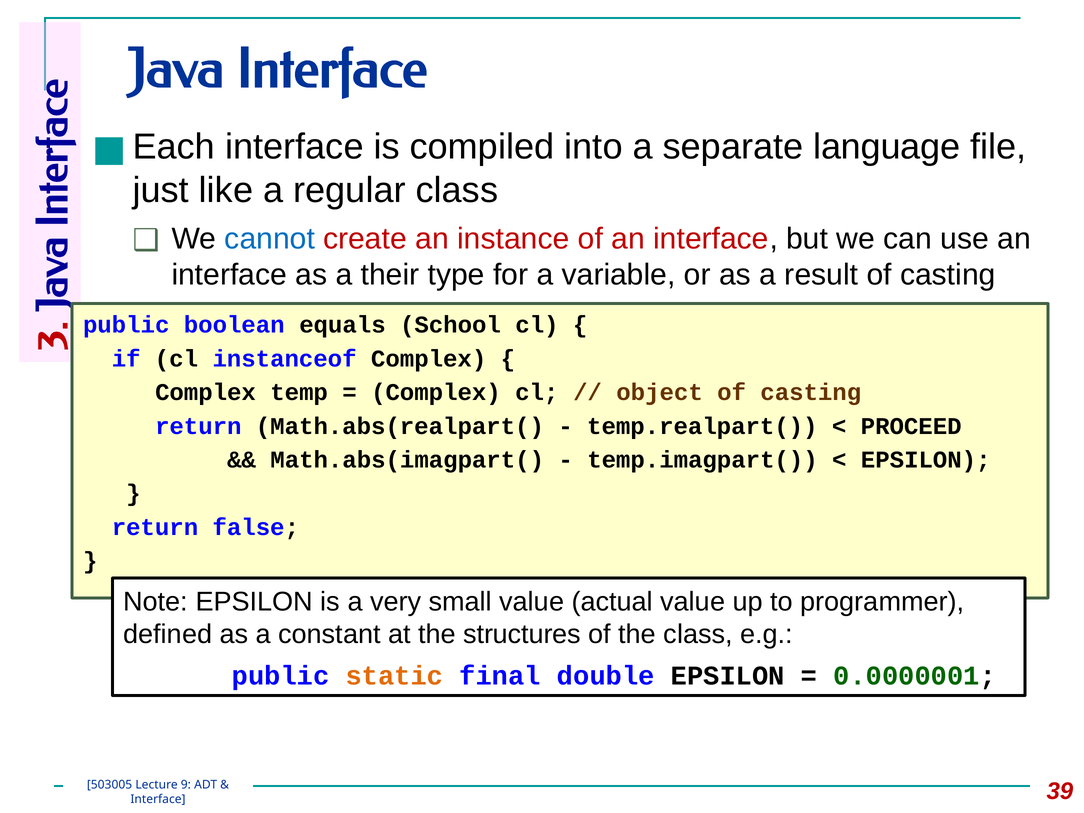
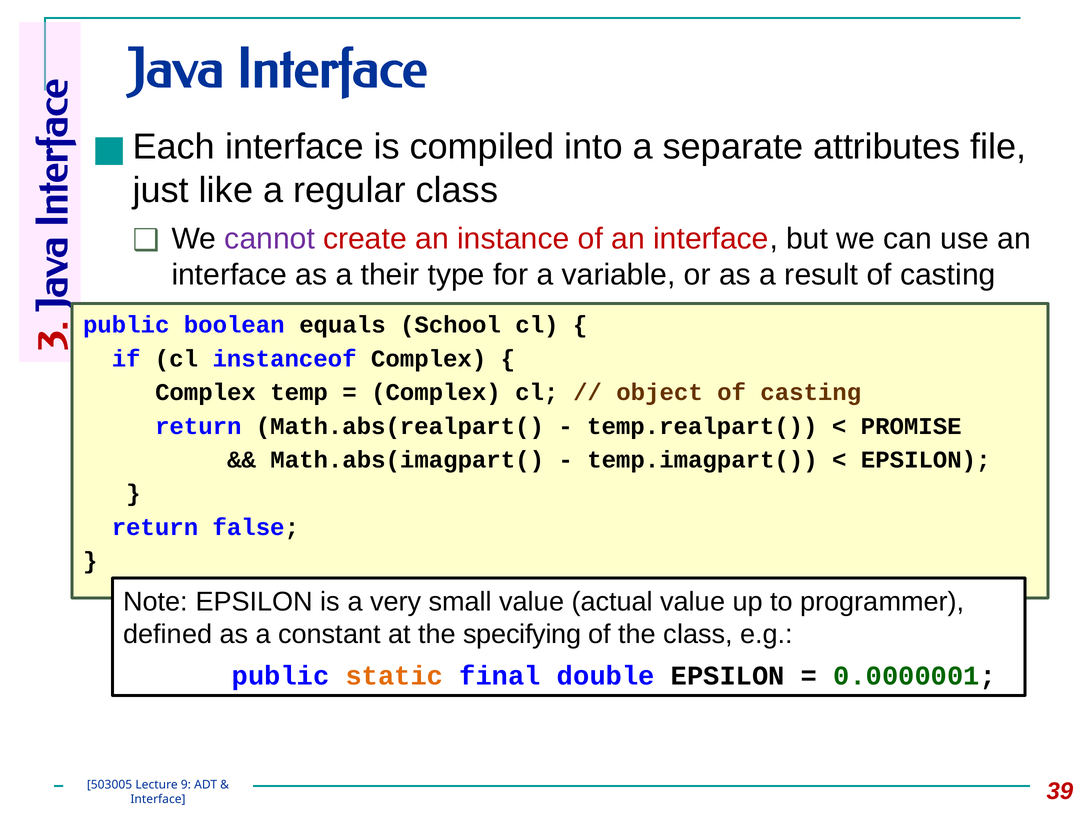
language: language -> attributes
cannot colour: blue -> purple
PROCEED: PROCEED -> PROMISE
structures: structures -> specifying
